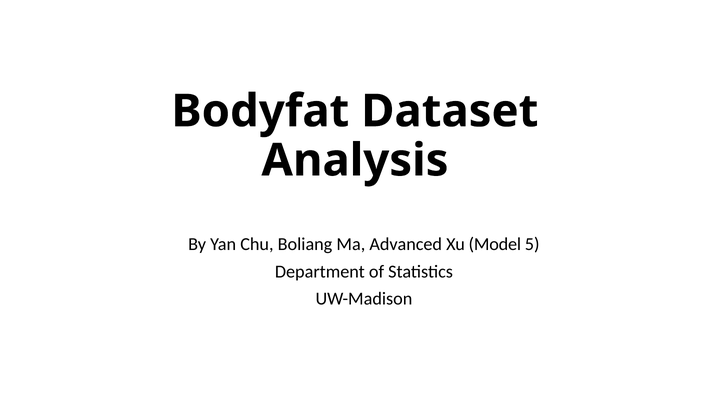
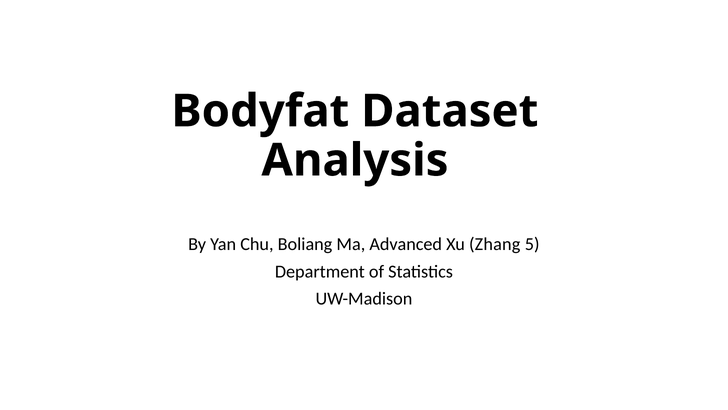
Model: Model -> Zhang
